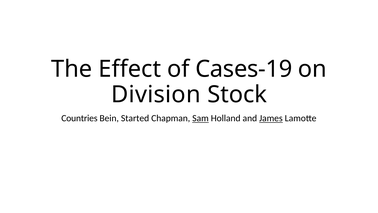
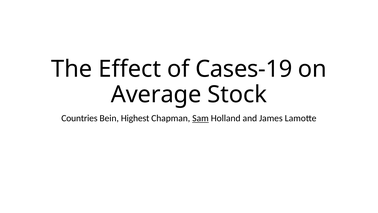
Division: Division -> Average
Started: Started -> Highest
James underline: present -> none
